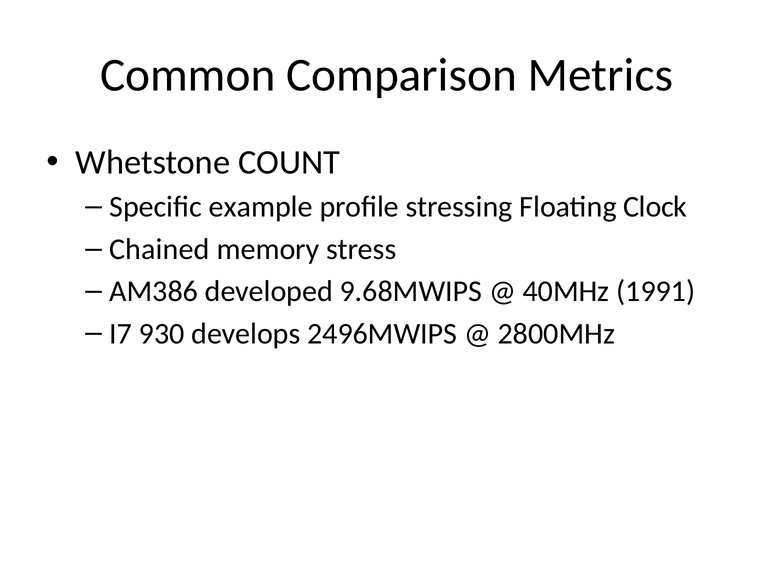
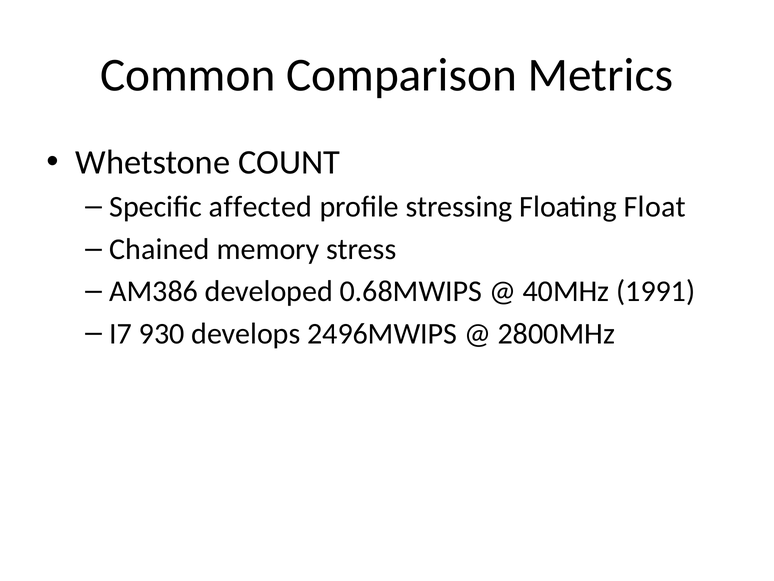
example: example -> affected
Clock: Clock -> Float
9.68MWIPS: 9.68MWIPS -> 0.68MWIPS
